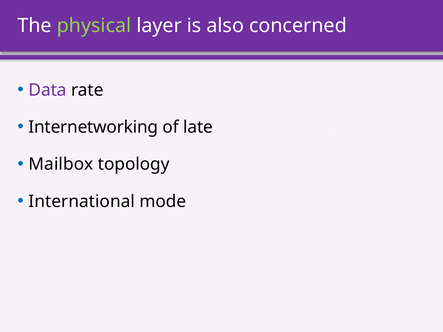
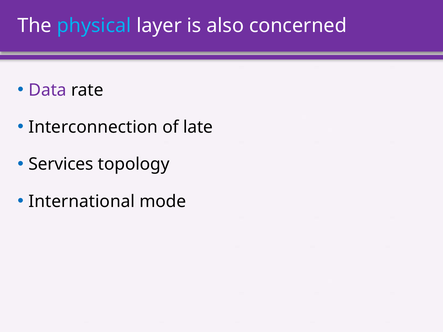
physical colour: light green -> light blue
Internetworking: Internetworking -> Interconnection
Mailbox: Mailbox -> Services
